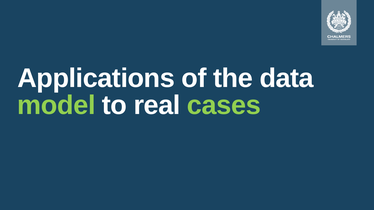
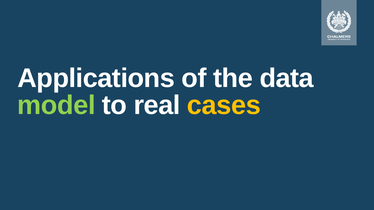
cases colour: light green -> yellow
